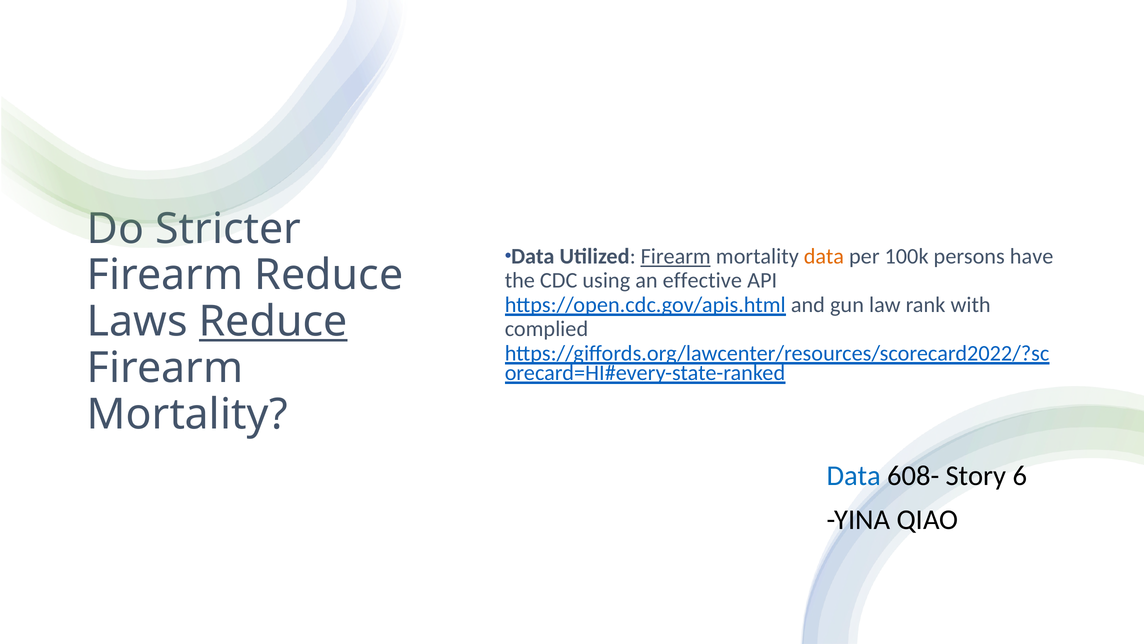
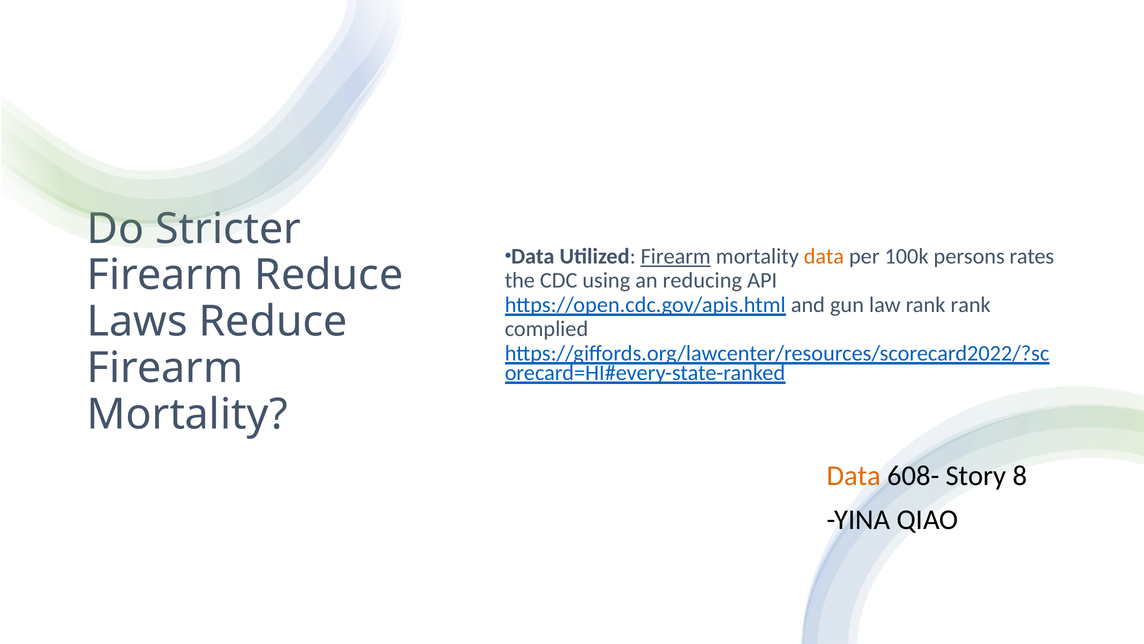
have: have -> rates
effective: effective -> reducing
rank with: with -> rank
Reduce at (273, 321) underline: present -> none
Data at (854, 475) colour: blue -> orange
6: 6 -> 8
